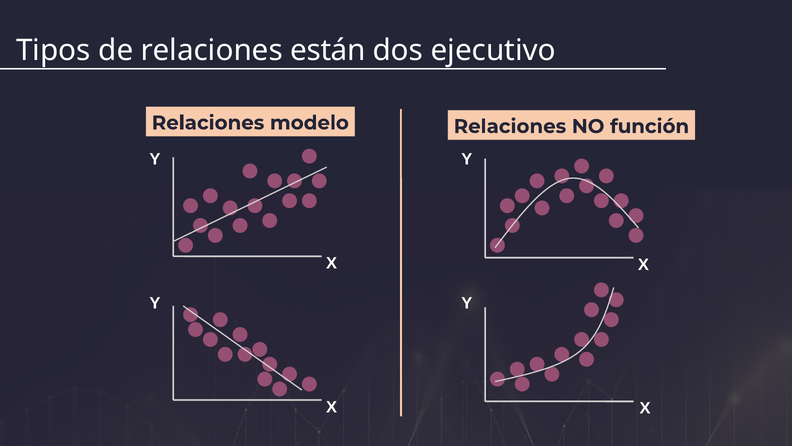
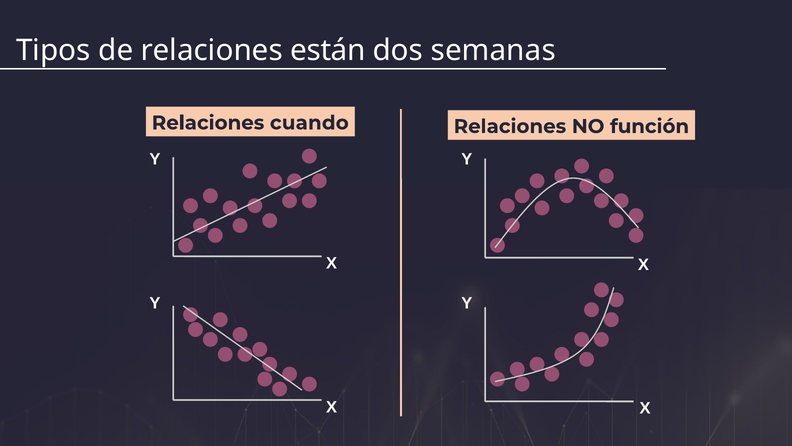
ejecutivo: ejecutivo -> semanas
modelo: modelo -> cuando
